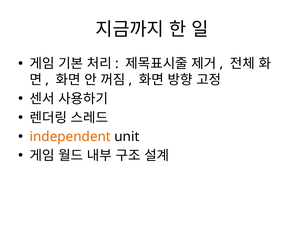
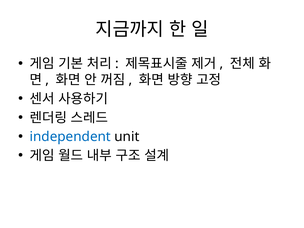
independent colour: orange -> blue
